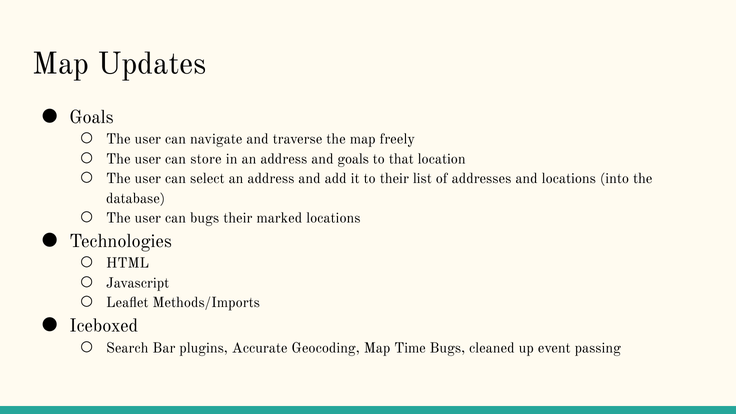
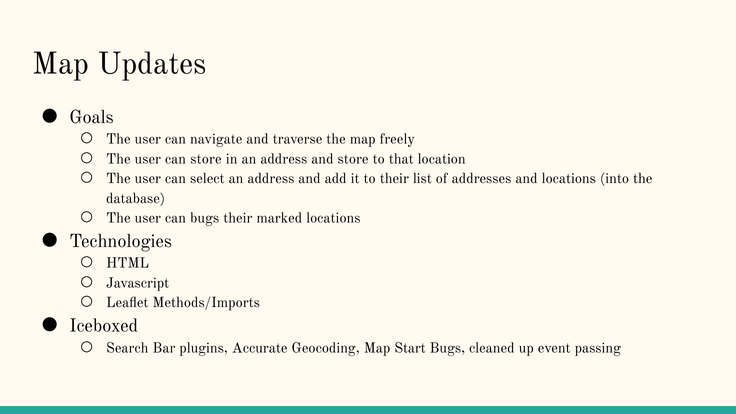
and goals: goals -> store
Time: Time -> Start
